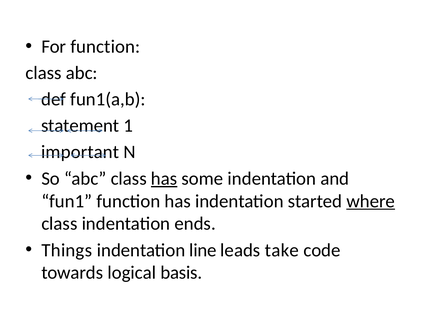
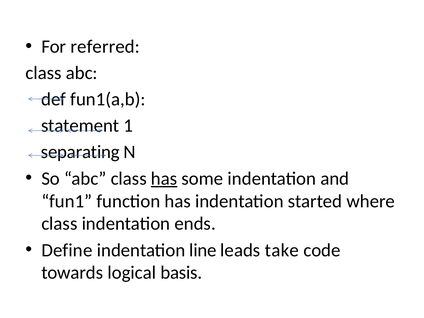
For function: function -> referred
important: important -> separating
where underline: present -> none
Things: Things -> Define
